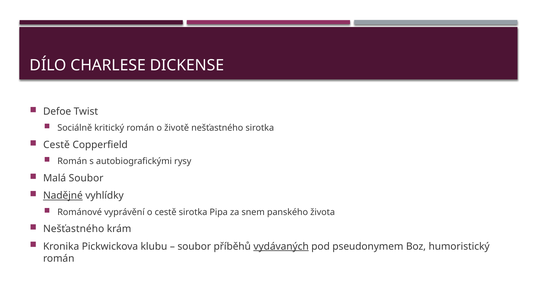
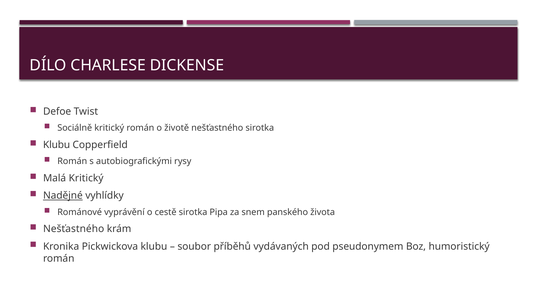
Cestě at (56, 145): Cestě -> Klubu
Malá Soubor: Soubor -> Kritický
vydávaných underline: present -> none
